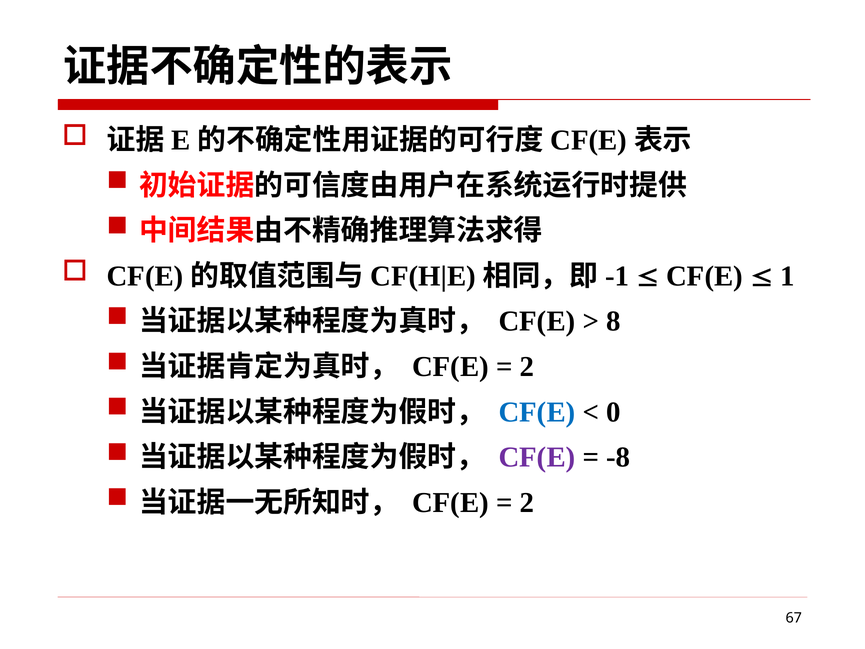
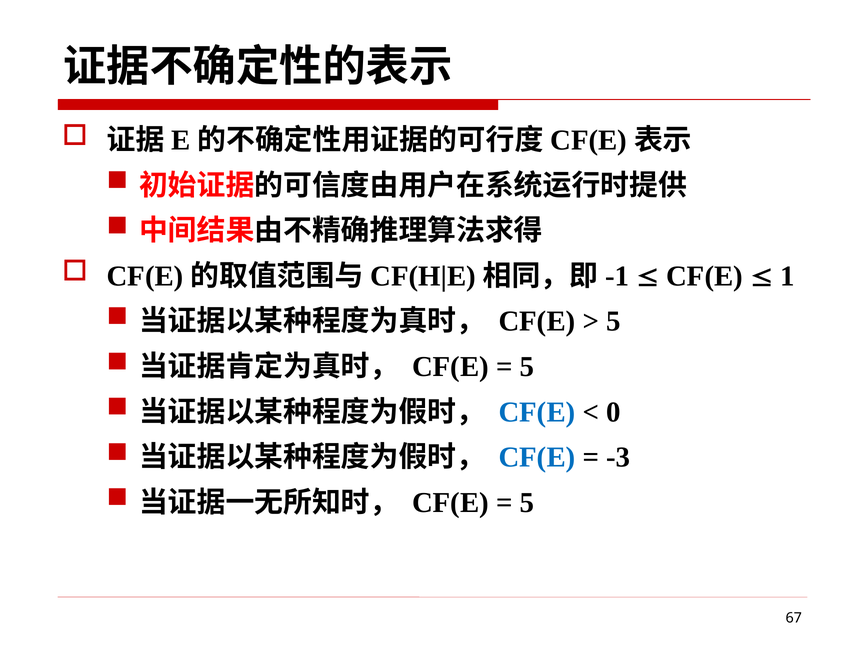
8 at (613, 321): 8 -> 5
2 at (527, 367): 2 -> 5
CF(E at (537, 457) colour: purple -> blue
-8: -8 -> -3
2 at (527, 502): 2 -> 5
